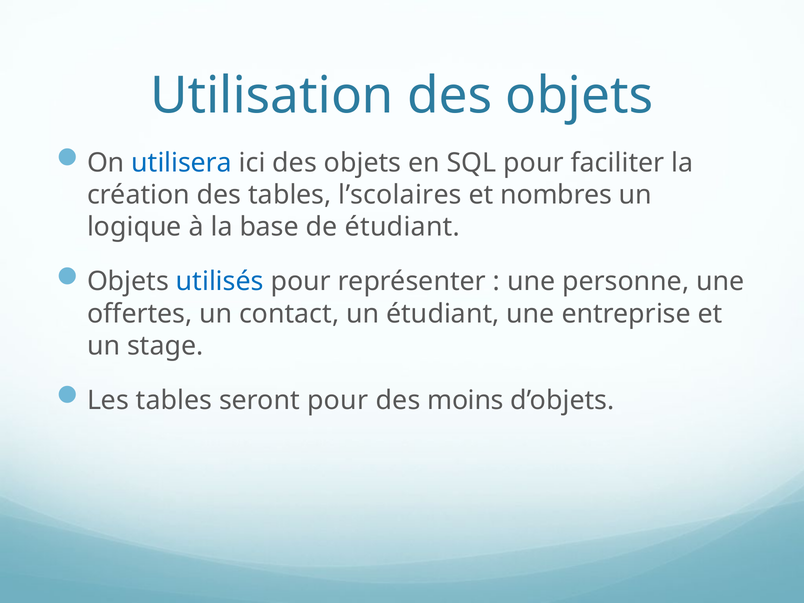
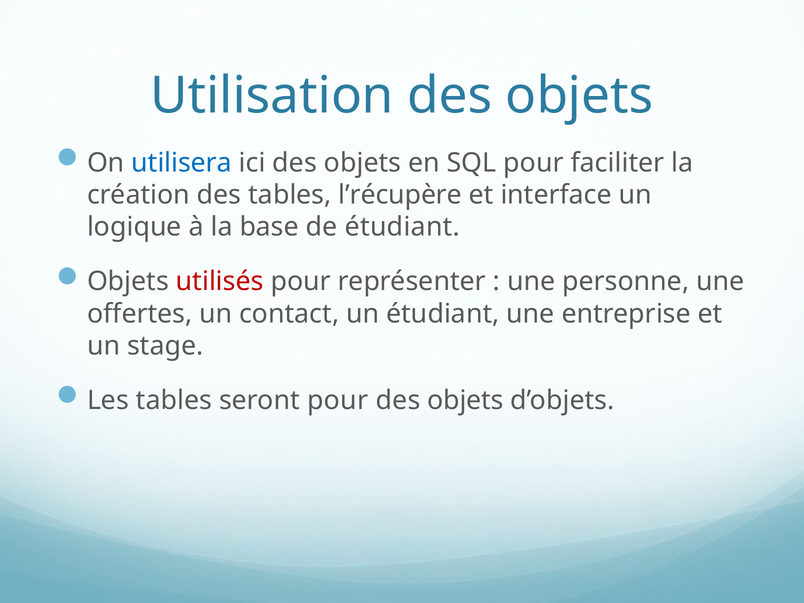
l’scolaires: l’scolaires -> l’récupère
nombres: nombres -> interface
utilisés colour: blue -> red
moins at (465, 400): moins -> objets
